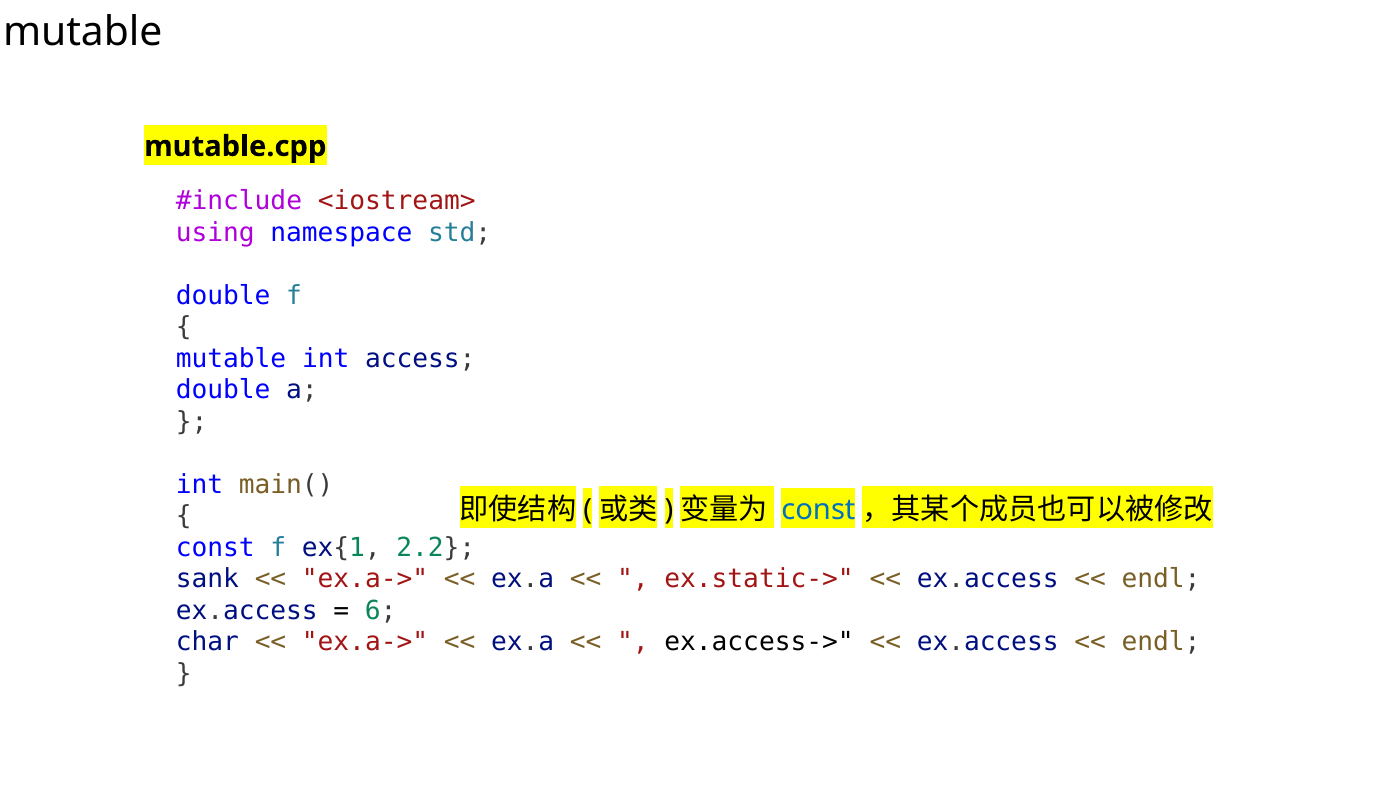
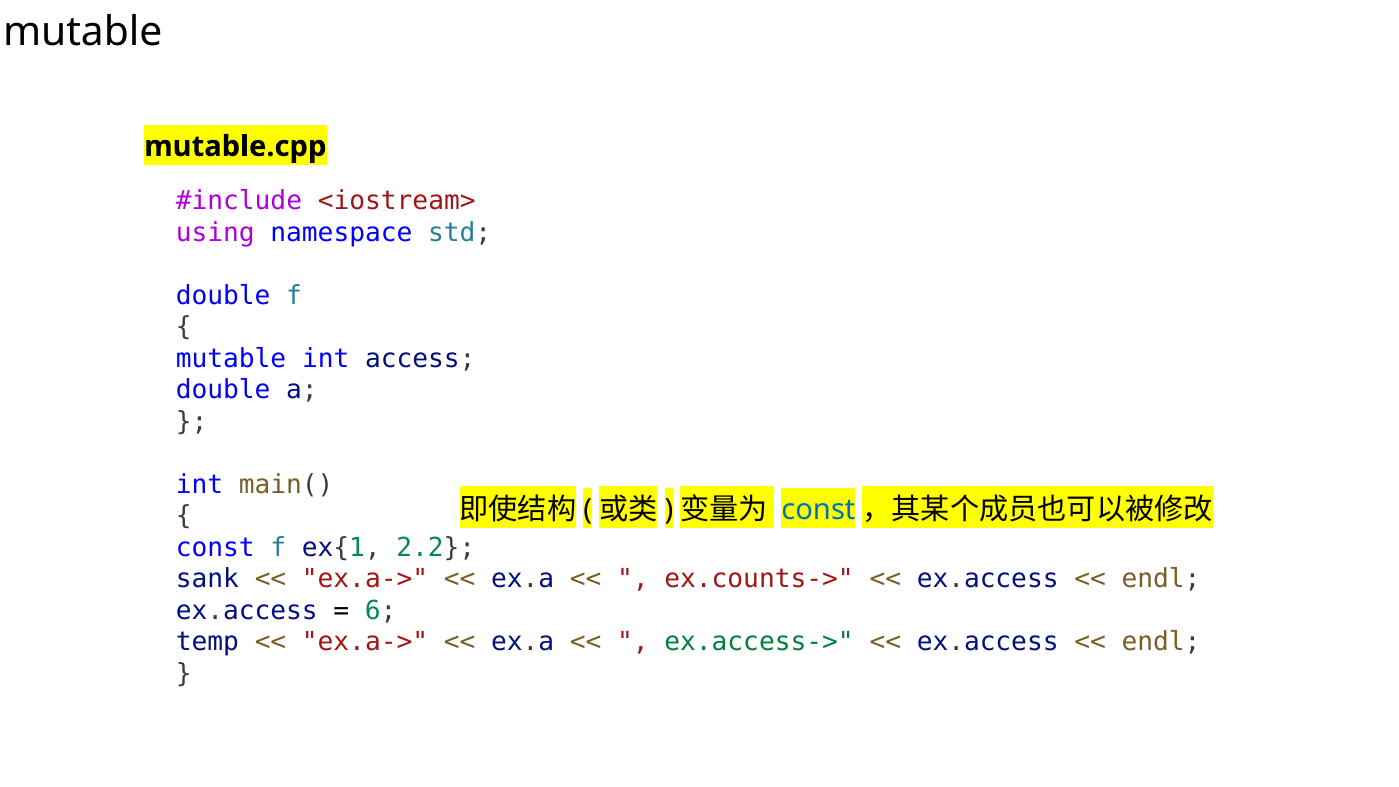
ex.static->: ex.static-> -> ex.counts->
char: char -> temp
ex.access-> colour: black -> green
